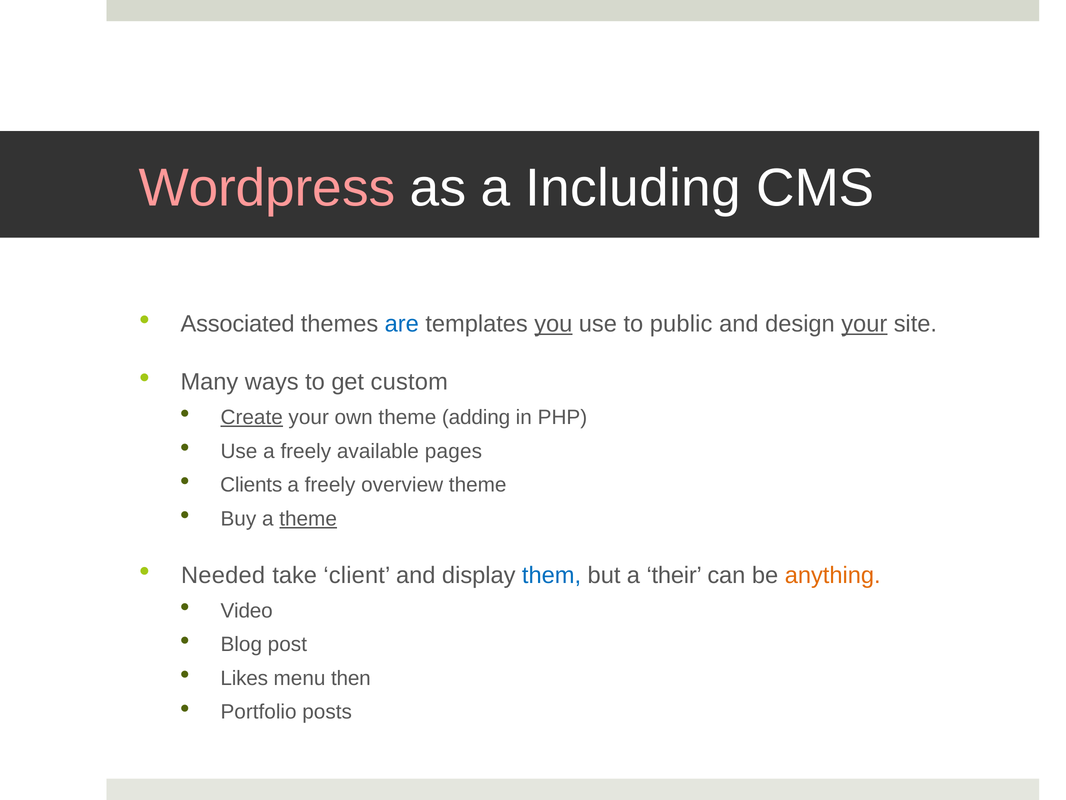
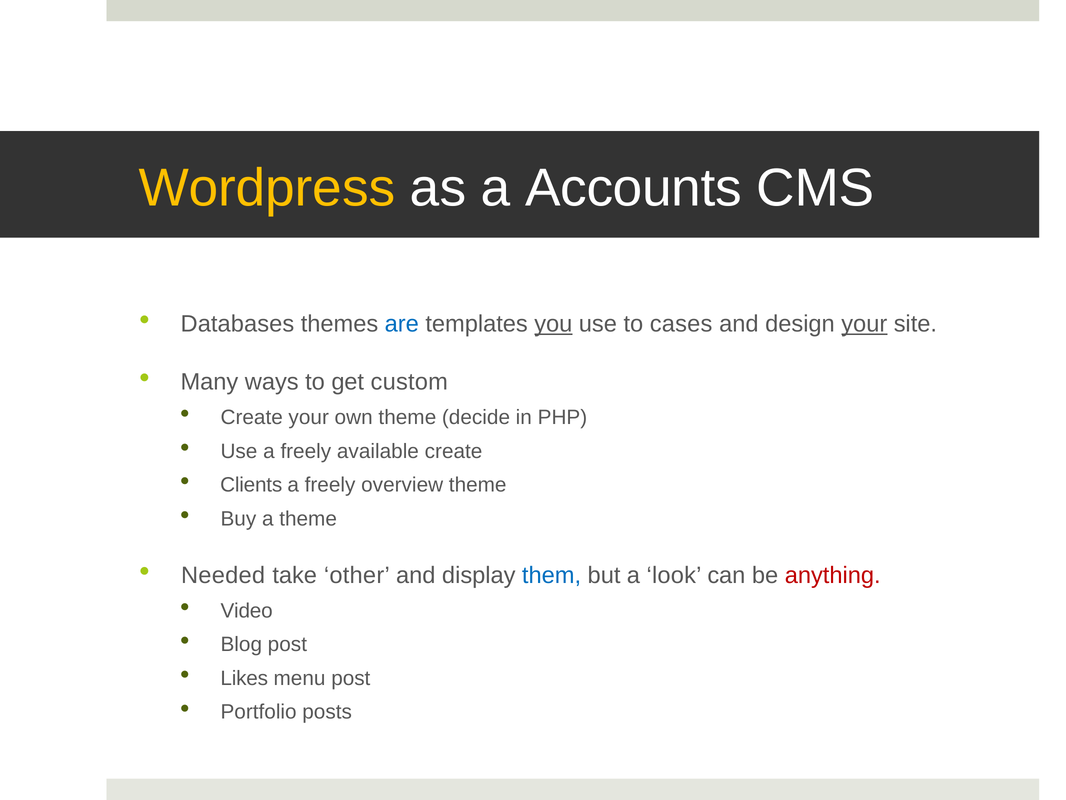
Wordpress colour: pink -> yellow
Including: Including -> Accounts
Associated: Associated -> Databases
public: public -> cases
Create at (252, 417) underline: present -> none
adding: adding -> decide
available pages: pages -> create
theme at (308, 519) underline: present -> none
client: client -> other
their: their -> look
anything colour: orange -> red
menu then: then -> post
